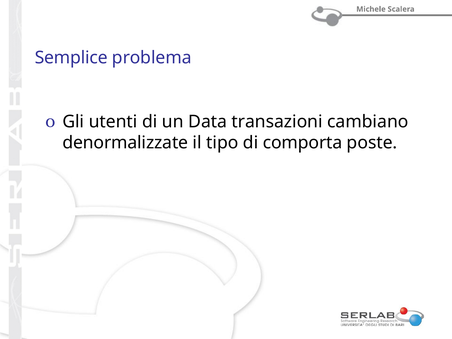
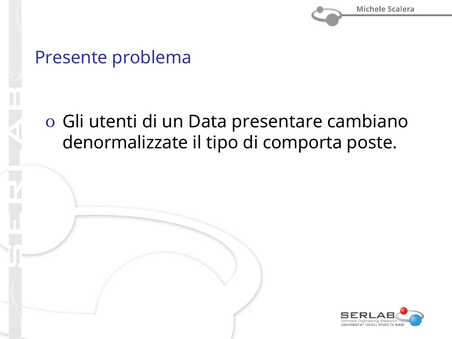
Semplice: Semplice -> Presente
transazioni: transazioni -> presentare
